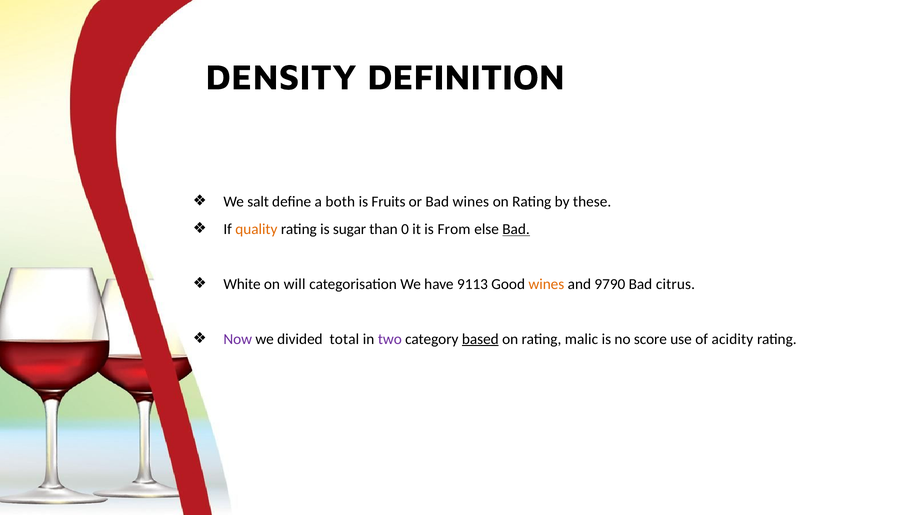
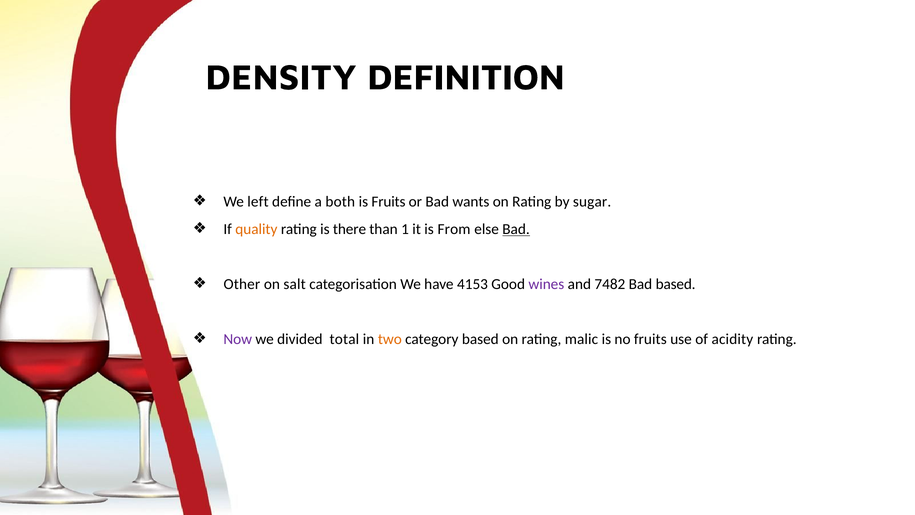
salt: salt -> left
Bad wines: wines -> wants
these: these -> sugar
sugar: sugar -> there
0: 0 -> 1
White: White -> Other
will: will -> salt
9113: 9113 -> 4153
wines at (546, 284) colour: orange -> purple
9790: 9790 -> 7482
Bad citrus: citrus -> based
two colour: purple -> orange
based at (480, 339) underline: present -> none
no score: score -> fruits
